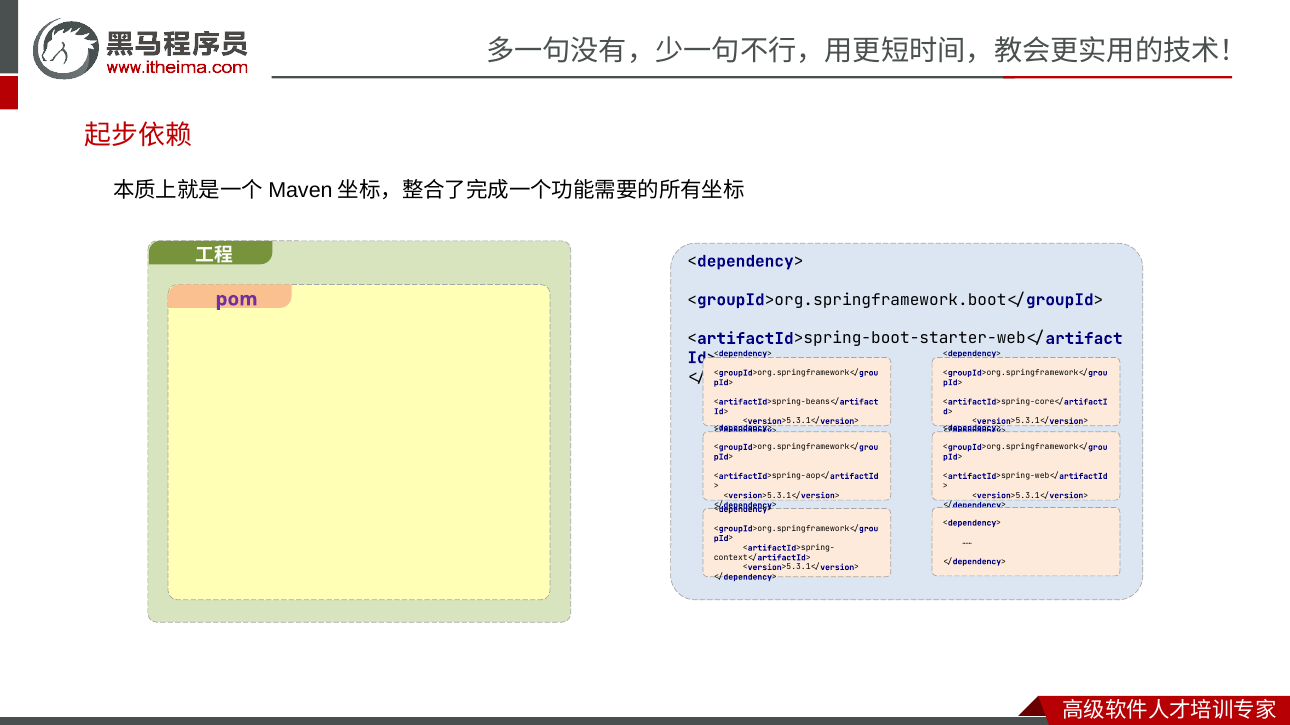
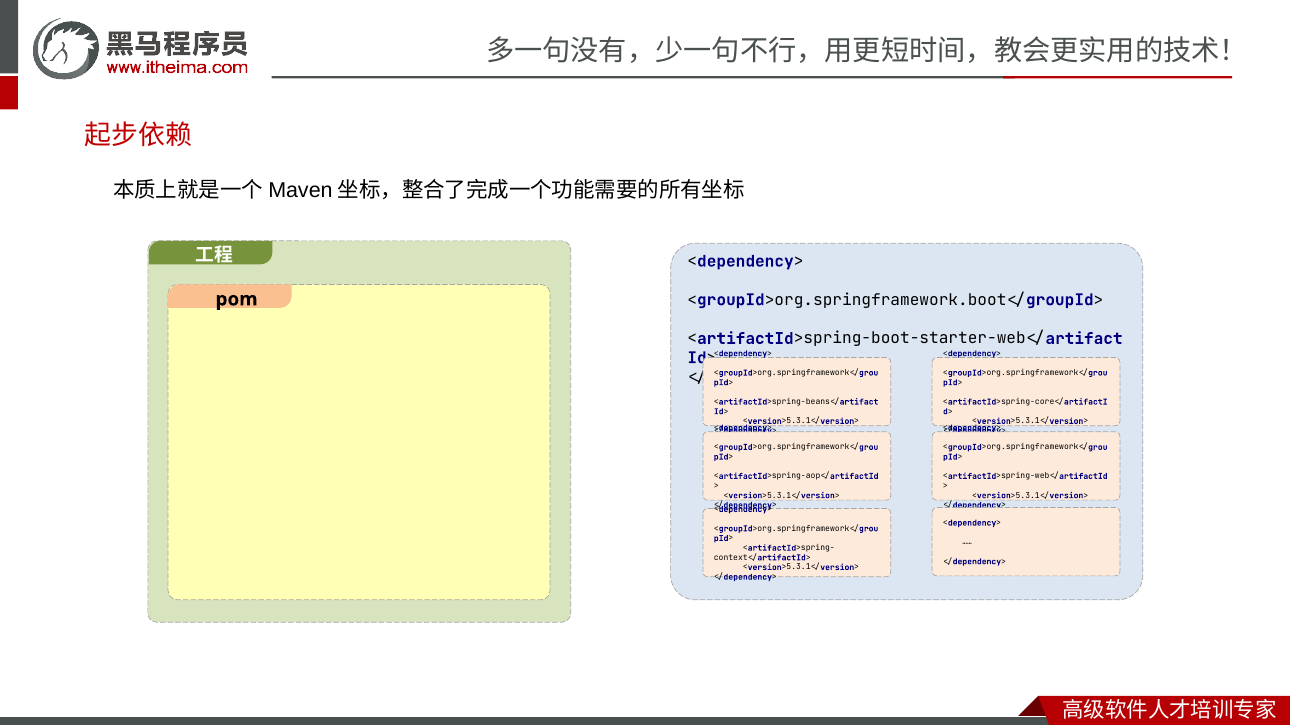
pom colour: purple -> black
